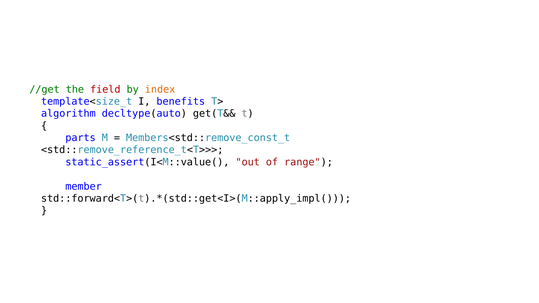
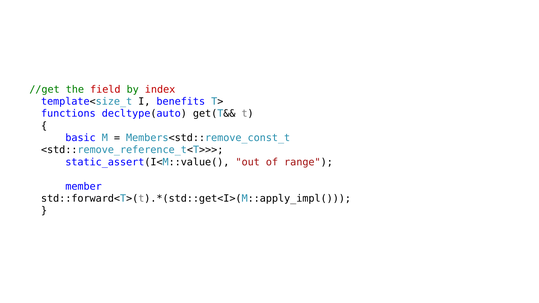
index colour: orange -> red
algorithm: algorithm -> functions
parts: parts -> basic
